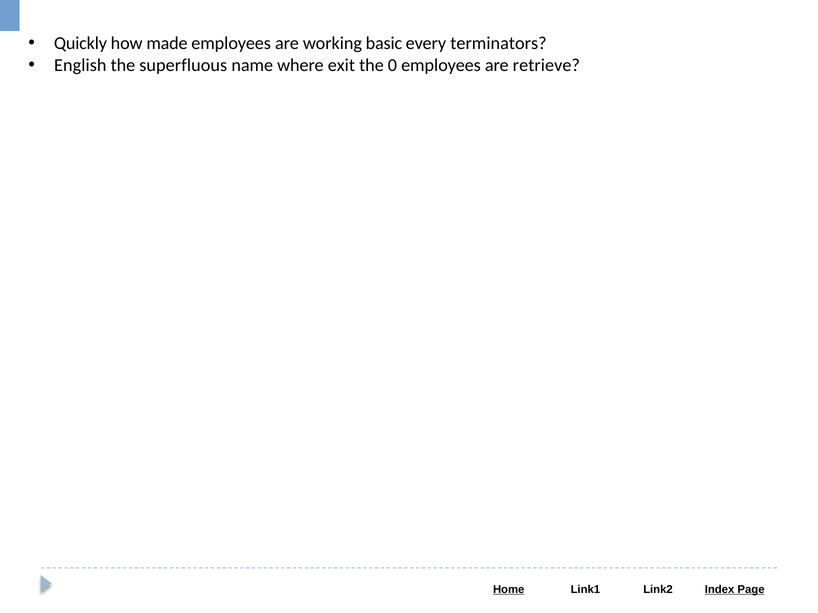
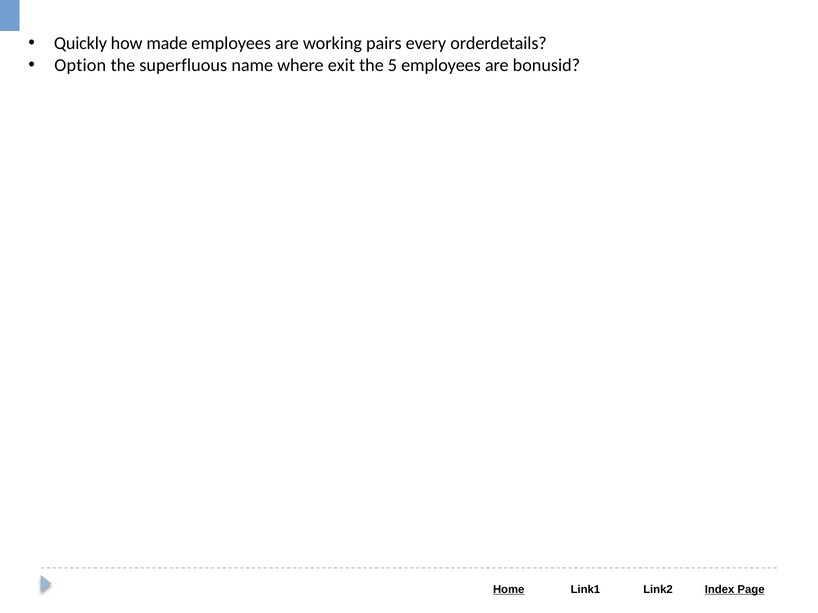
basic: basic -> pairs
terminators: terminators -> orderdetails
English: English -> Option
0: 0 -> 5
retrieve: retrieve -> bonusid
